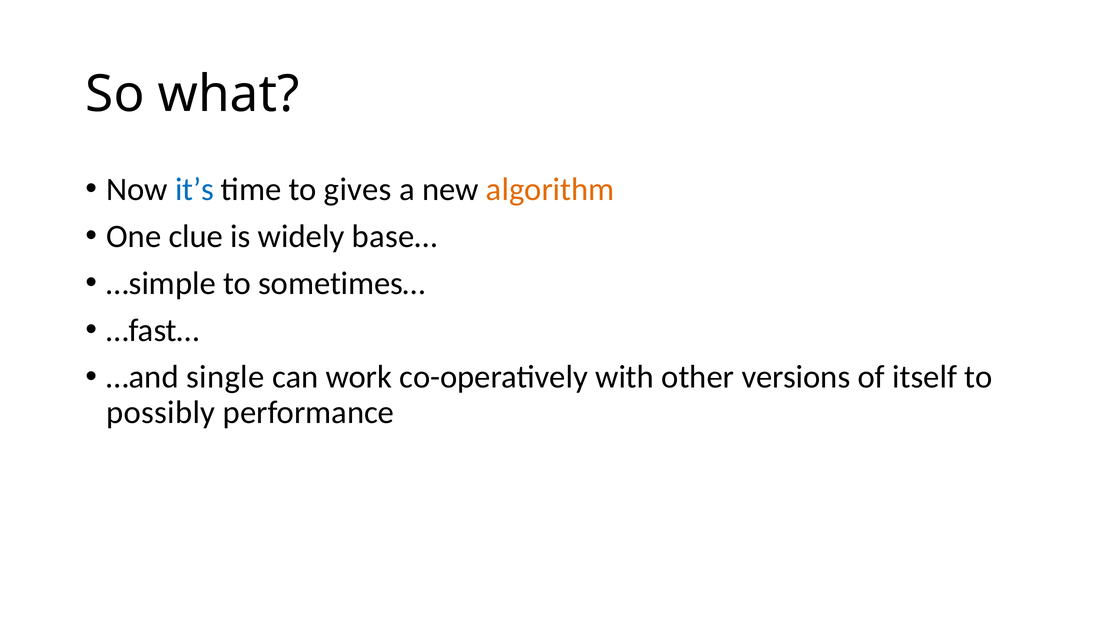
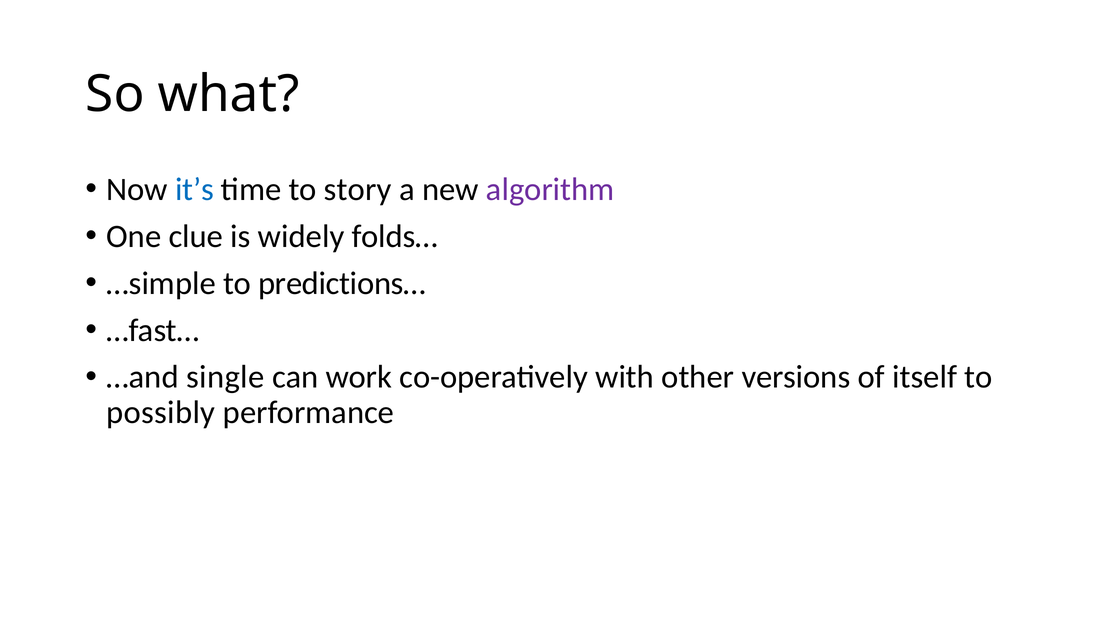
gives: gives -> story
algorithm colour: orange -> purple
base…: base… -> folds…
sometimes…: sometimes… -> predictions…
